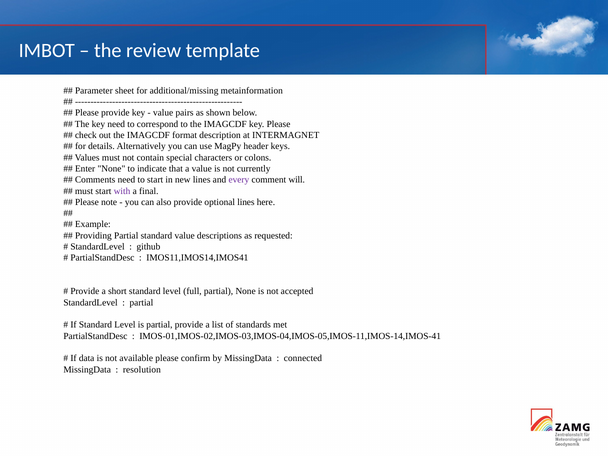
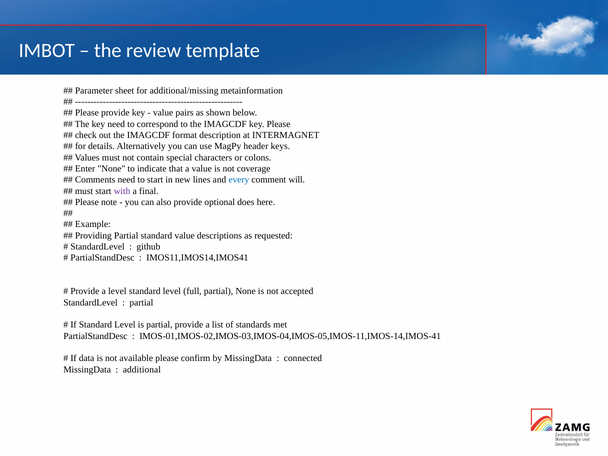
currently: currently -> coverage
every colour: purple -> blue
optional lines: lines -> does
a short: short -> level
resolution: resolution -> additional
